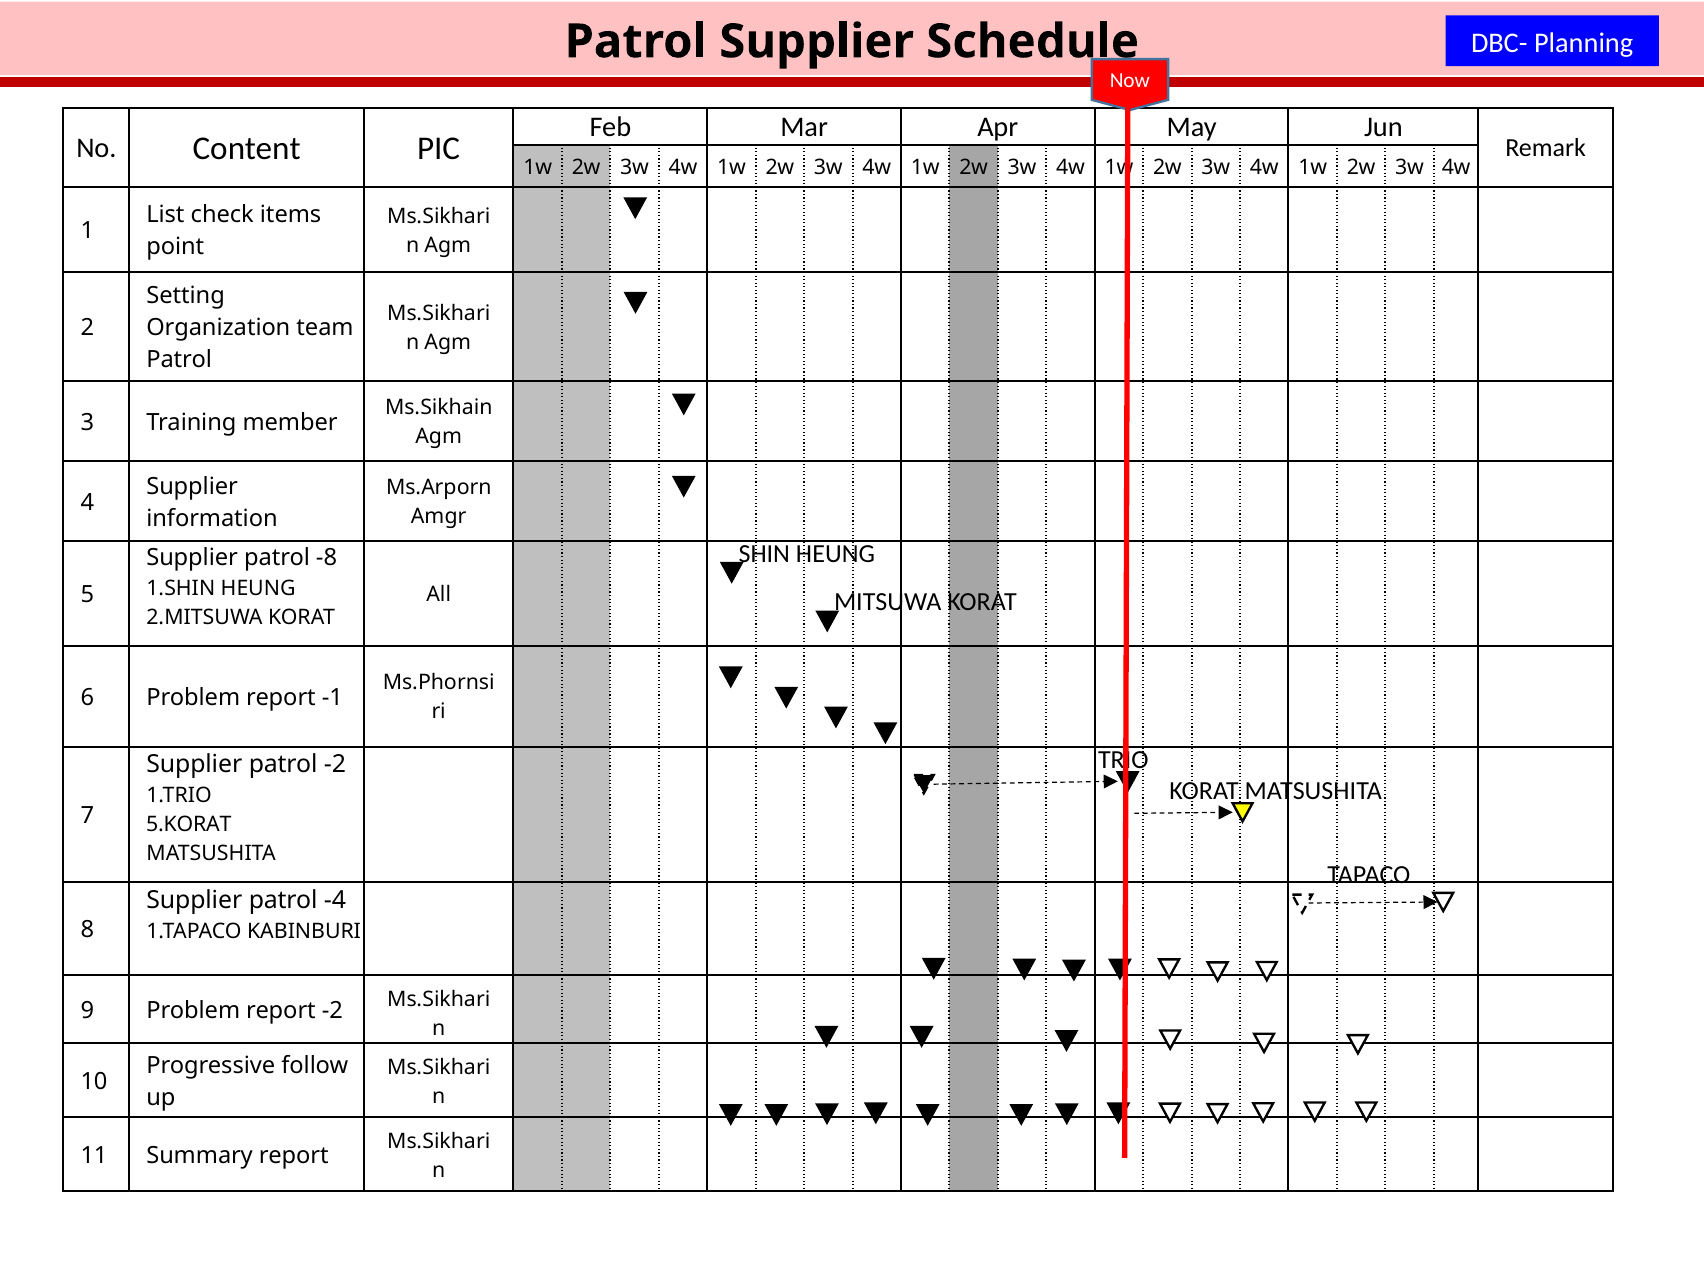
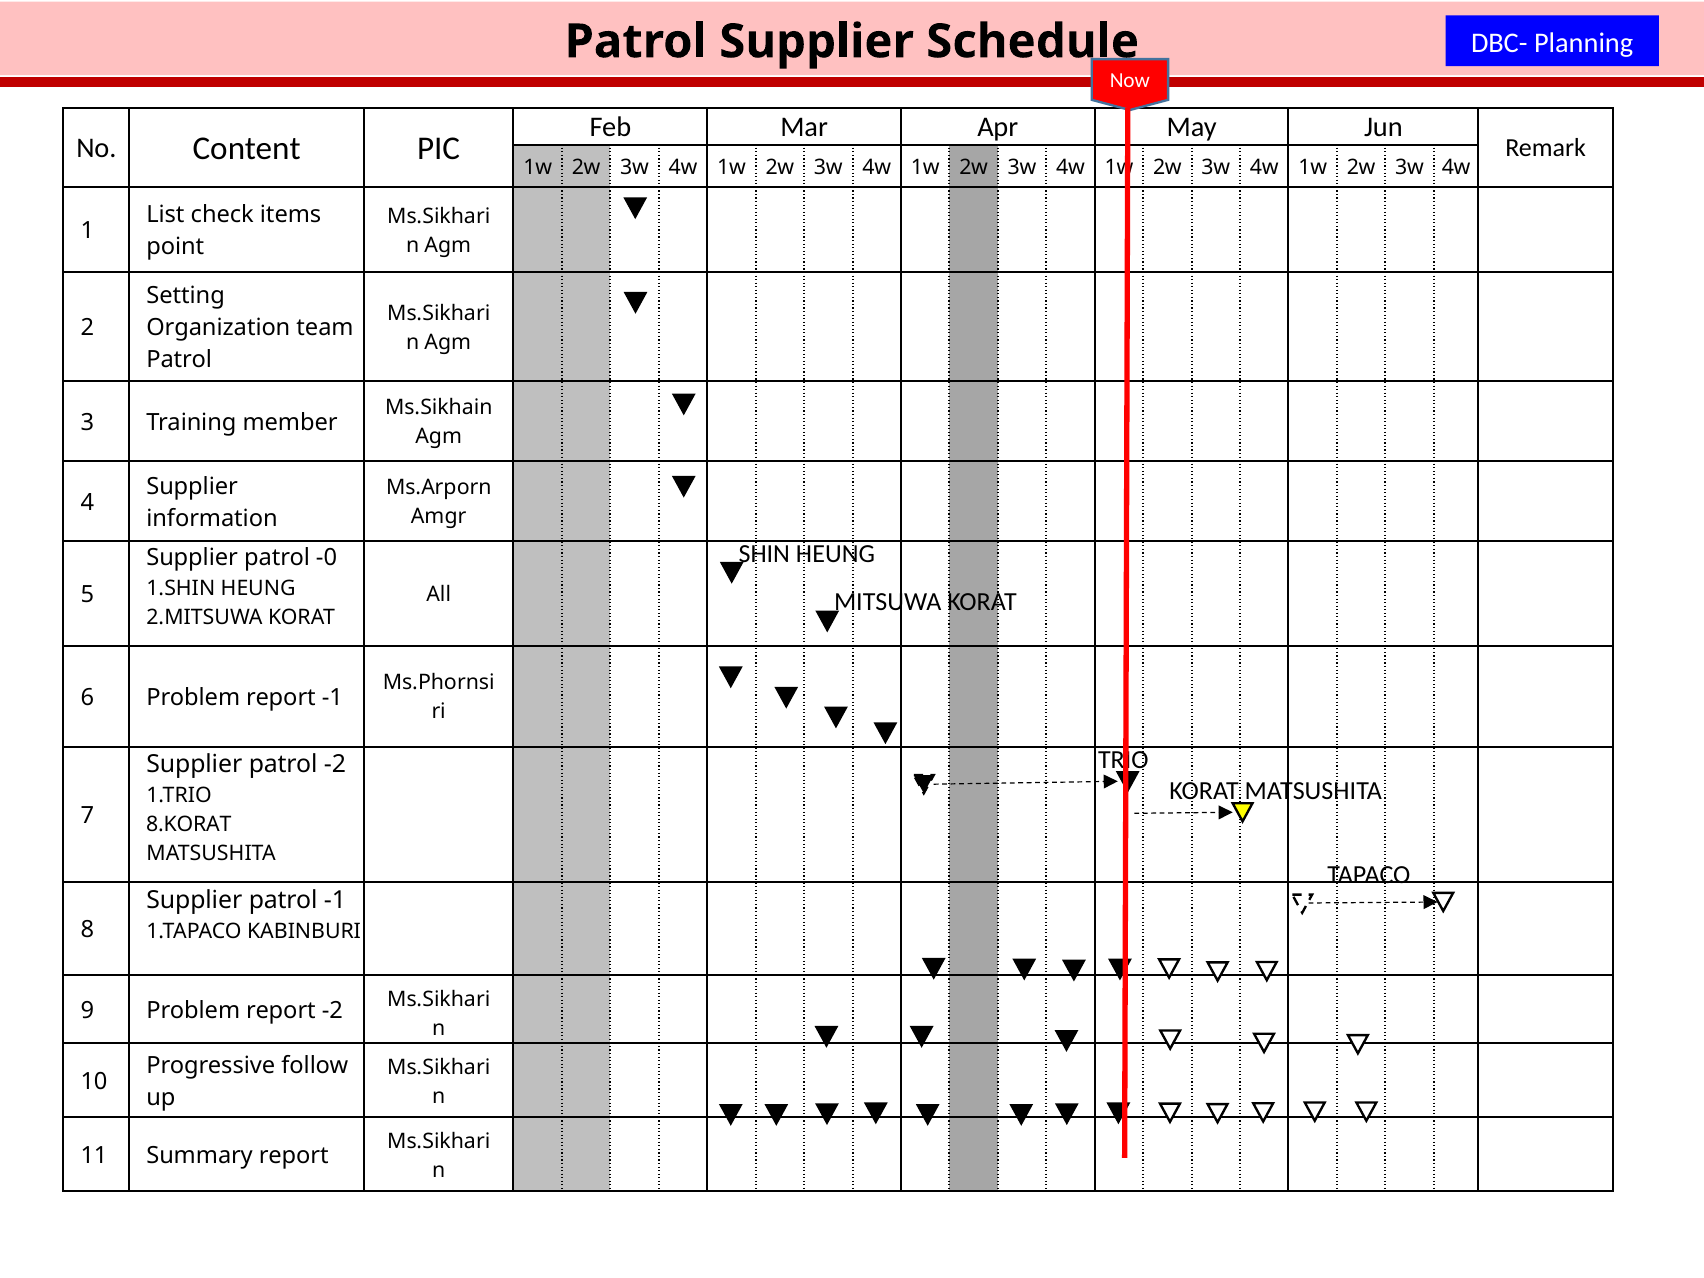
-8: -8 -> -0
5.KORAT: 5.KORAT -> 8.KORAT
patrol -4: -4 -> -1
